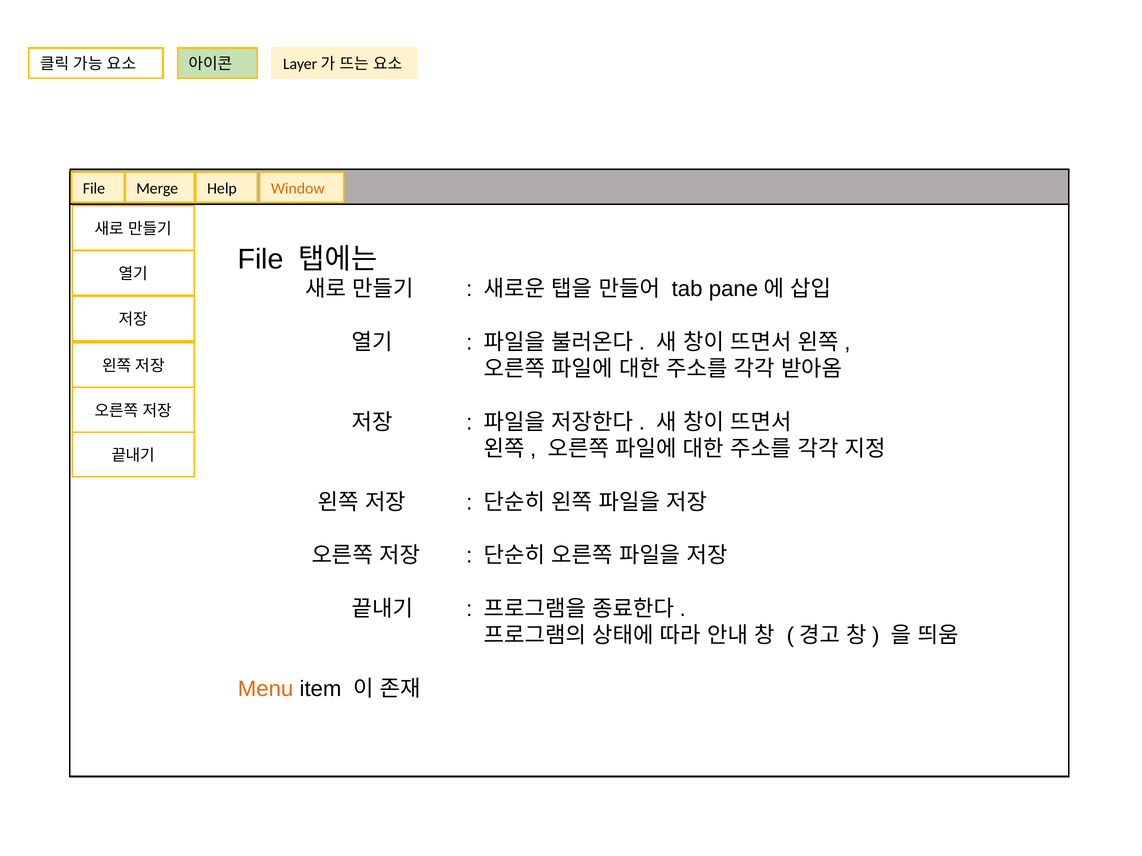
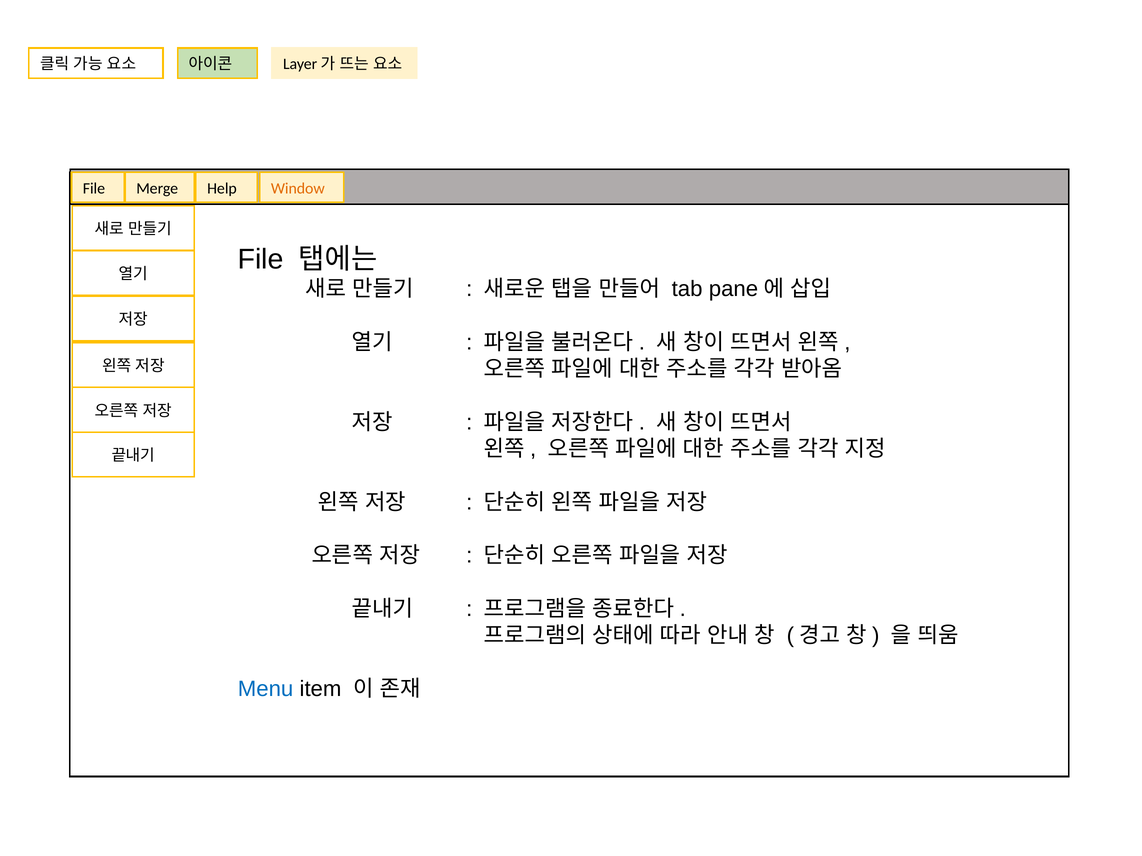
Menu colour: orange -> blue
